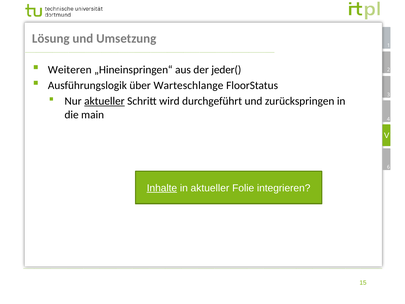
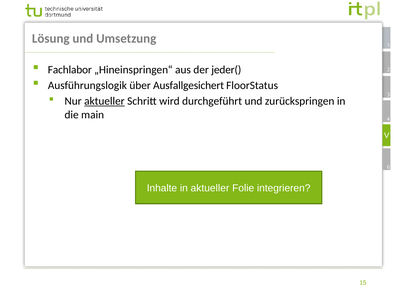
Weiteren: Weiteren -> Fachlabor
Warteschlange: Warteschlange -> Ausfallgesichert
Inhalte underline: present -> none
